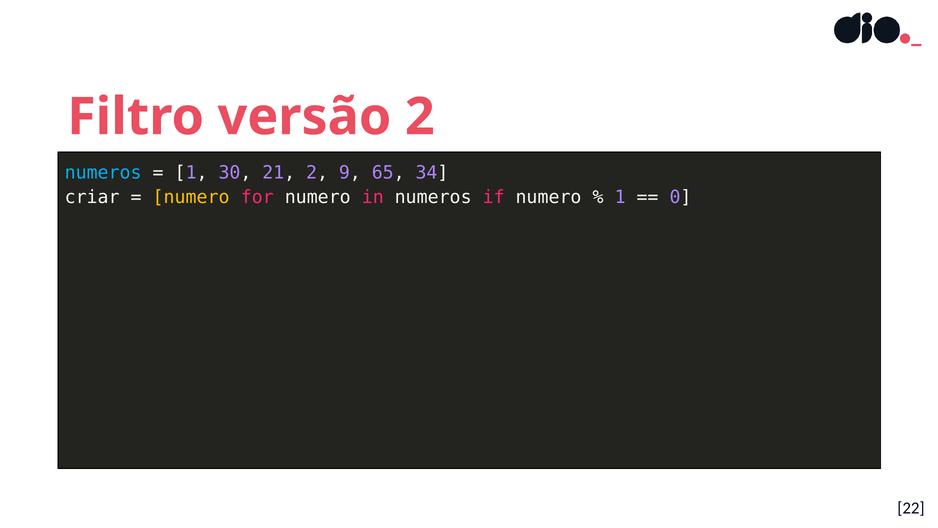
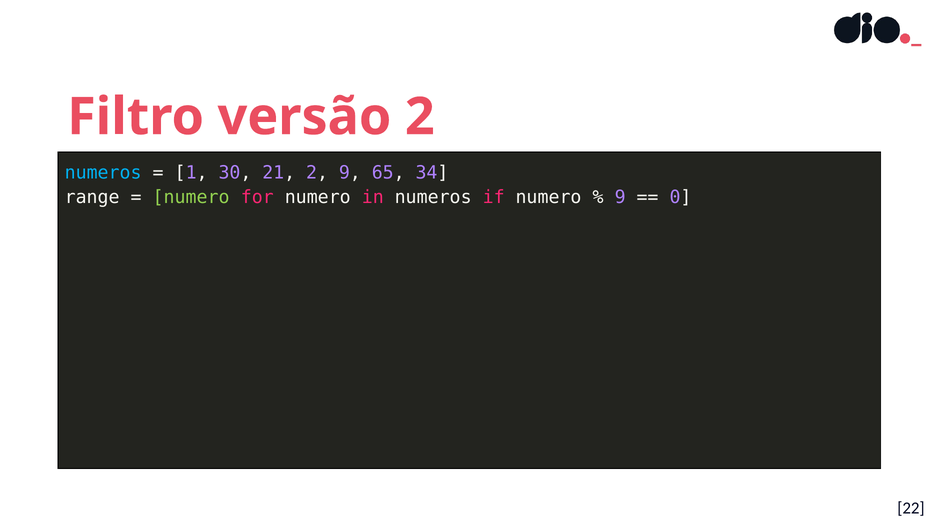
criar: criar -> range
numero at (191, 197) colour: yellow -> light green
1 at (620, 197): 1 -> 9
